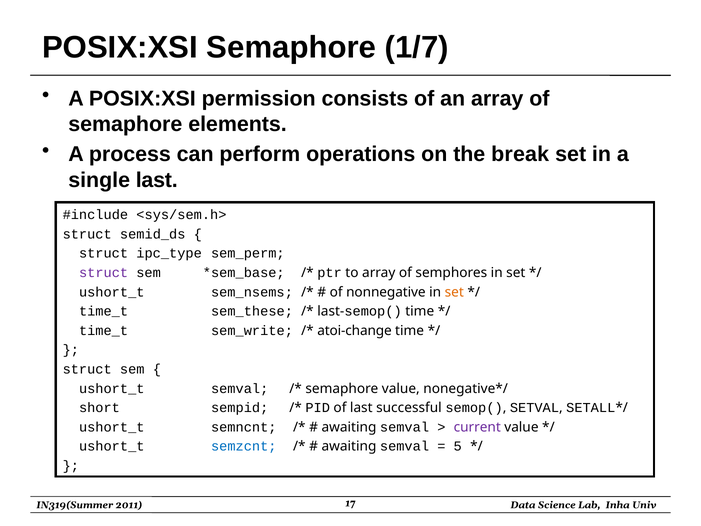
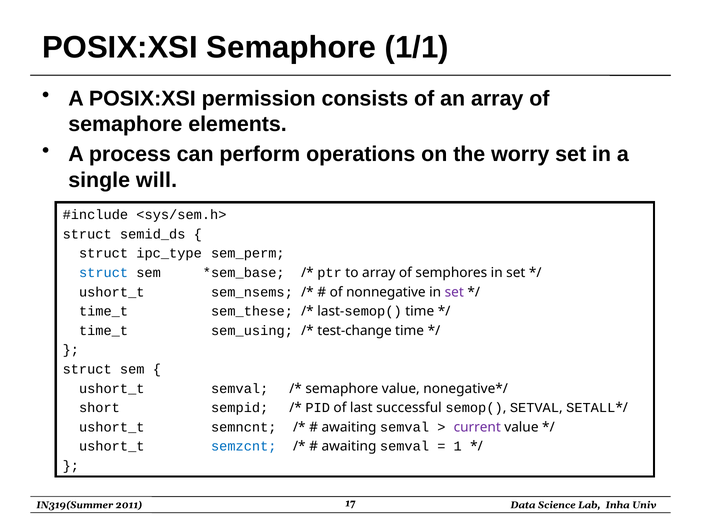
1/7: 1/7 -> 1/1
break: break -> worry
single last: last -> will
struct at (104, 273) colour: purple -> blue
set at (454, 292) colour: orange -> purple
sem_write: sem_write -> sem_using
atoi-change: atoi-change -> test-change
5: 5 -> 1
